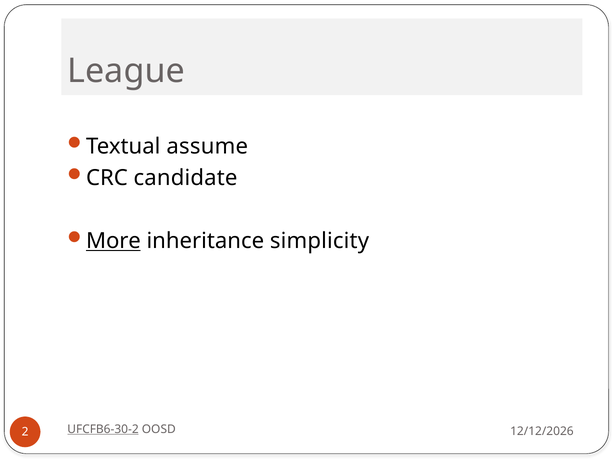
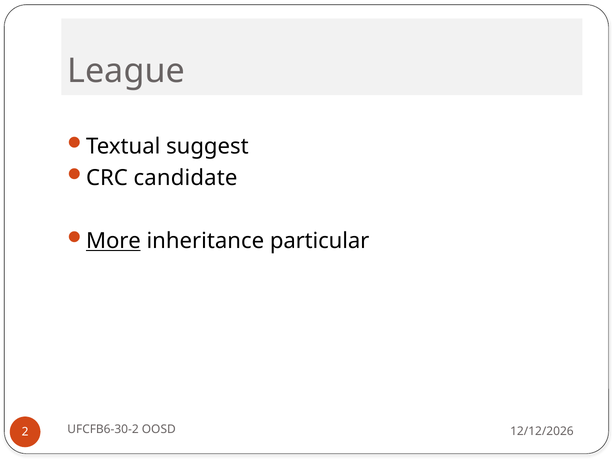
assume: assume -> suggest
simplicity: simplicity -> particular
UFCFB6-30-2 underline: present -> none
